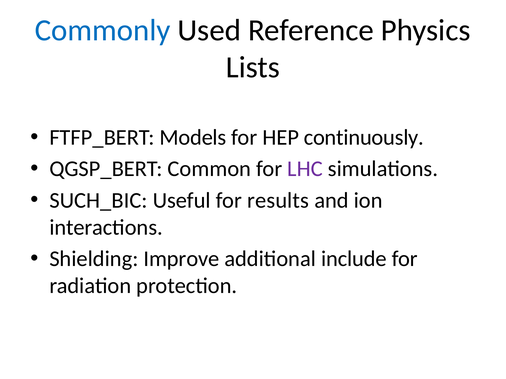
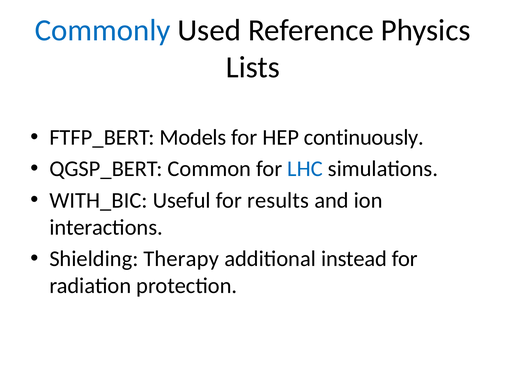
LHC colour: purple -> blue
SUCH_BIC: SUCH_BIC -> WITH_BIC
Improve: Improve -> Therapy
include: include -> instead
